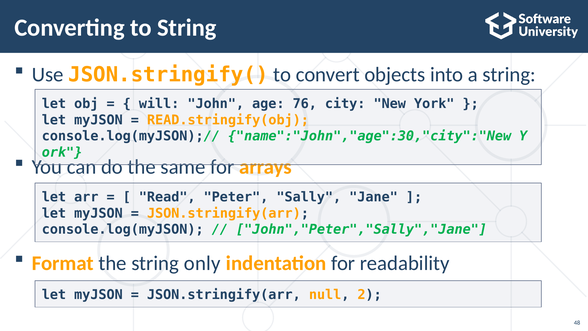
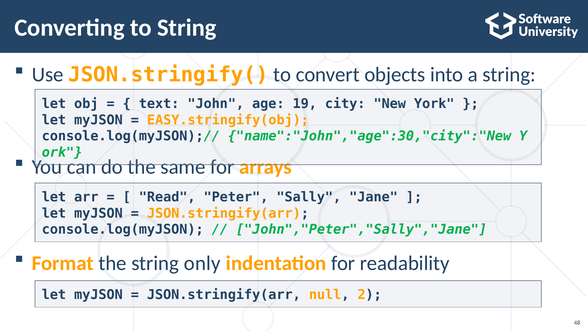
will: will -> text
76: 76 -> 19
READ.stringify(obj: READ.stringify(obj -> EASY.stringify(obj
